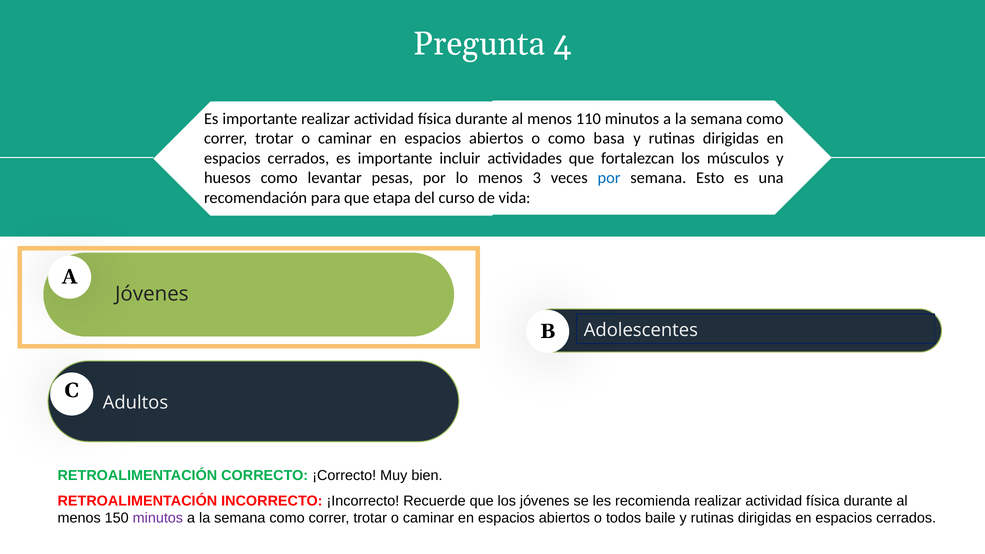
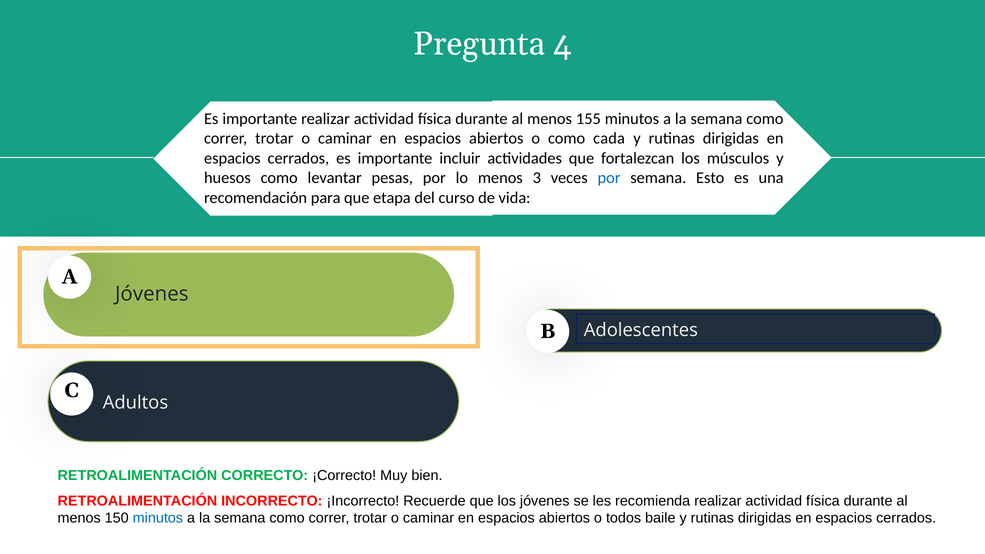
110: 110 -> 155
basa: basa -> cada
minutos at (158, 518) colour: purple -> blue
